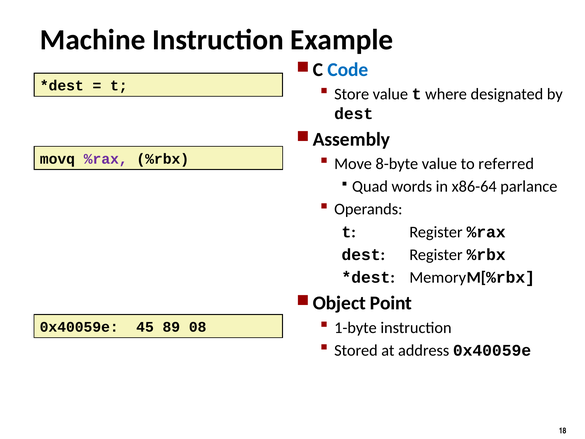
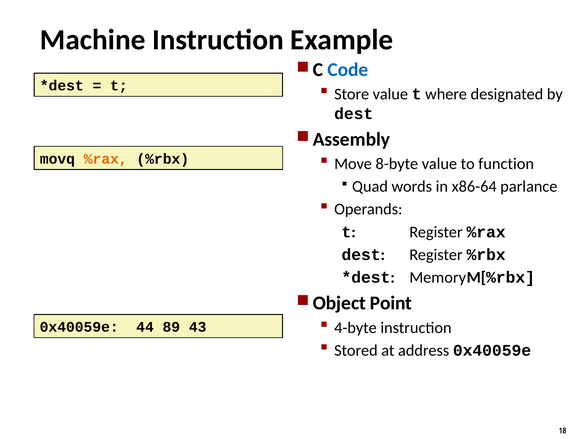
%rax colour: purple -> orange
referred: referred -> function
1-byte: 1-byte -> 4-byte
45: 45 -> 44
08: 08 -> 43
